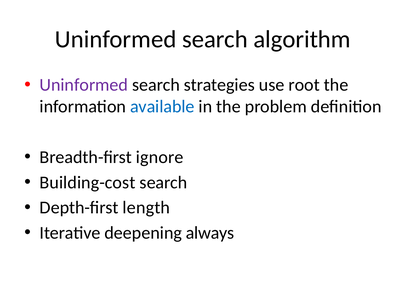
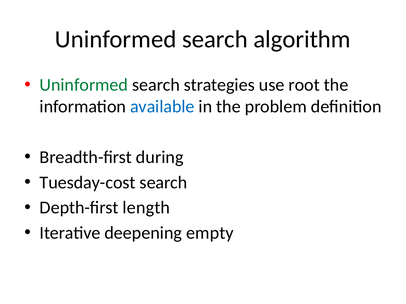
Uninformed at (84, 85) colour: purple -> green
ignore: ignore -> during
Building-cost: Building-cost -> Tuesday-cost
always: always -> empty
